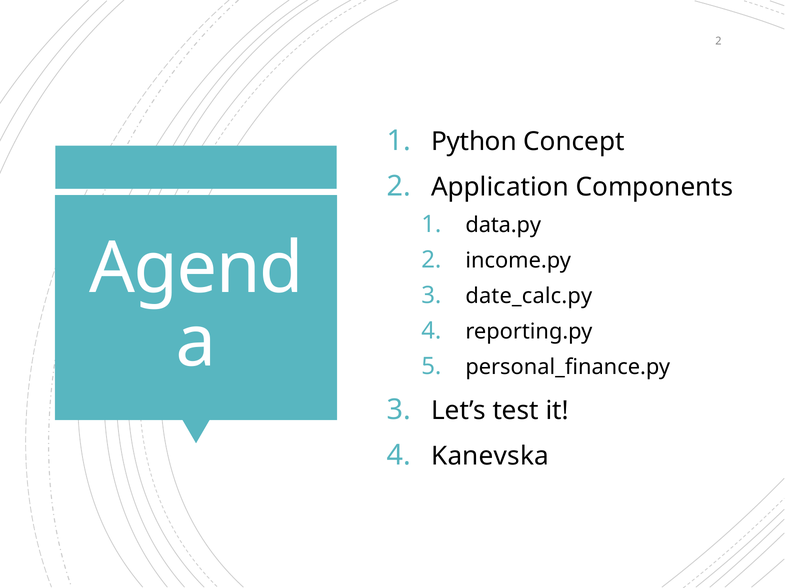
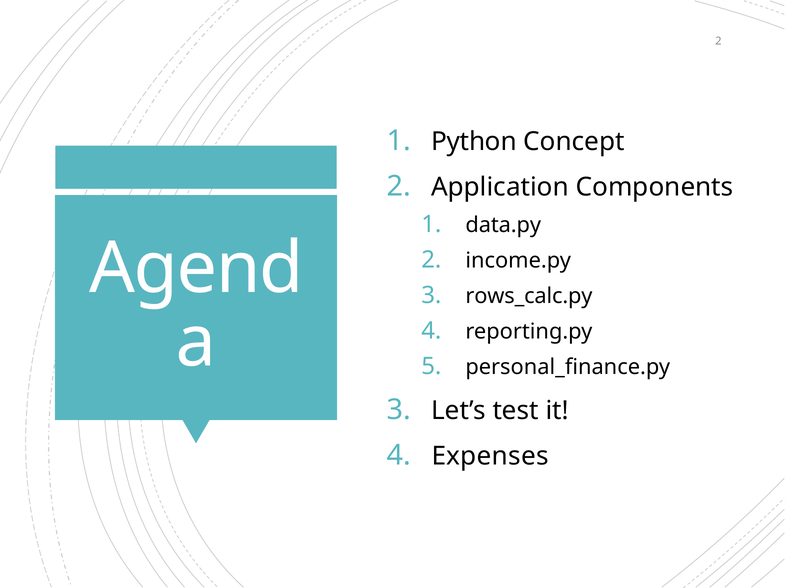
date_calc.py: date_calc.py -> rows_calc.py
Kanevska: Kanevska -> Expenses
